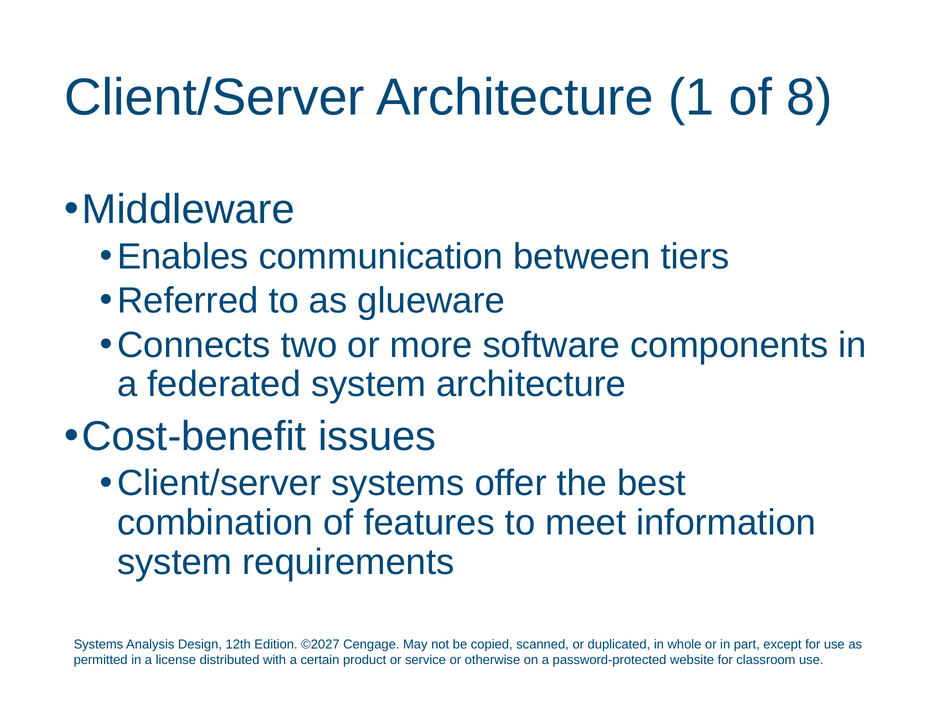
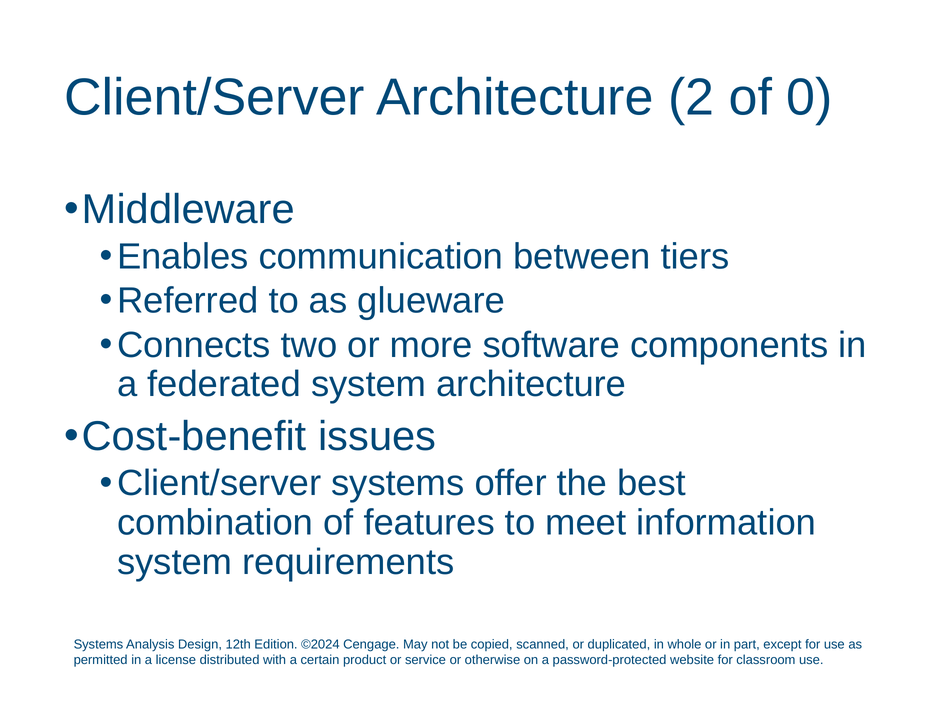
1: 1 -> 2
8: 8 -> 0
©2027: ©2027 -> ©2024
